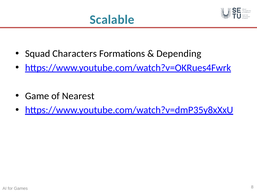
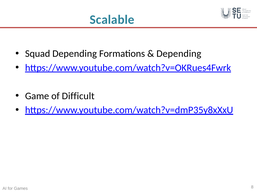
Squad Characters: Characters -> Depending
Nearest: Nearest -> Difficult
